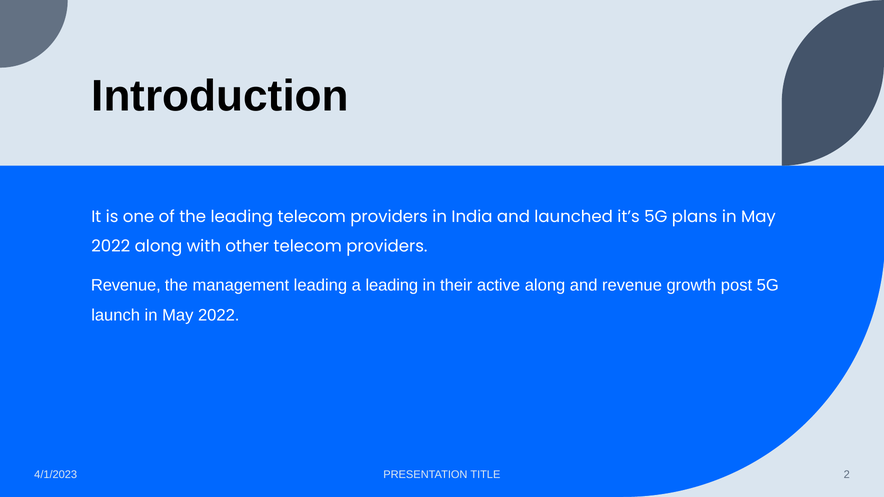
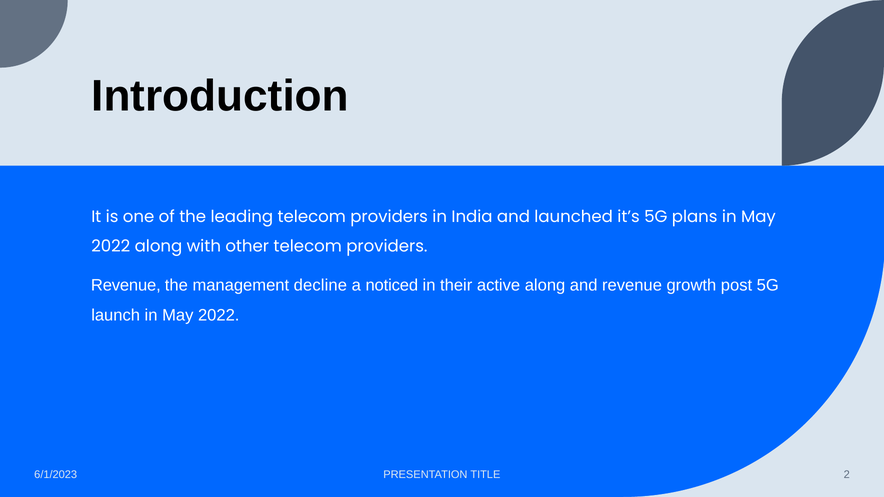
management leading: leading -> decline
a leading: leading -> noticed
4/1/2023: 4/1/2023 -> 6/1/2023
